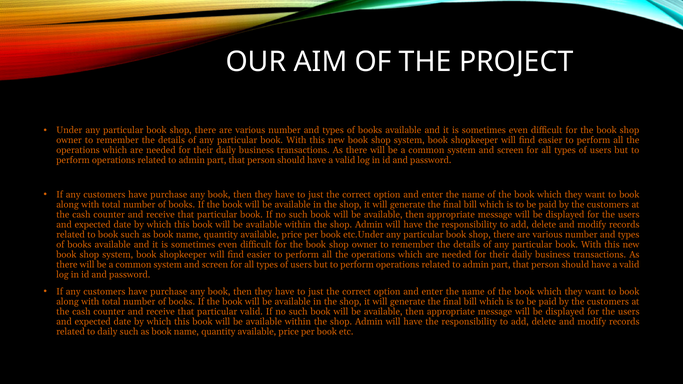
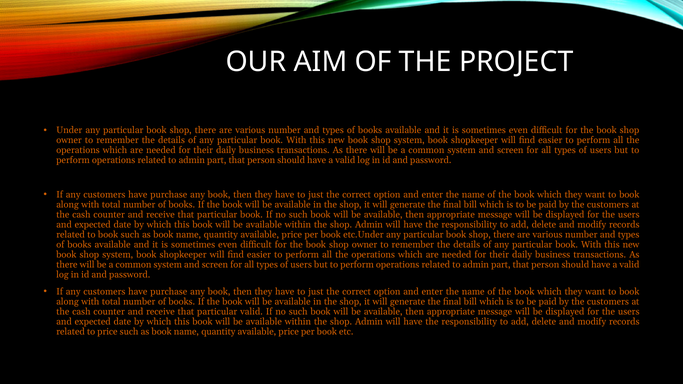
to daily: daily -> price
